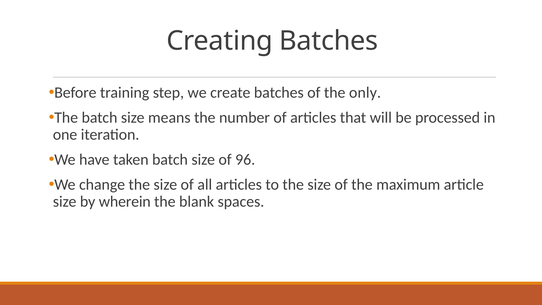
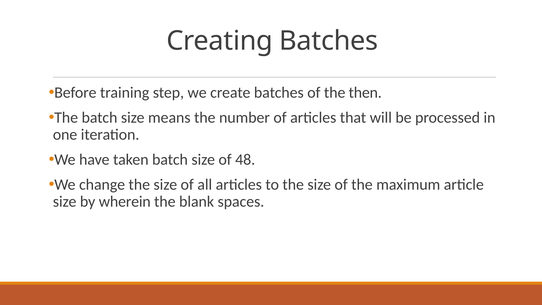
only: only -> then
96: 96 -> 48
